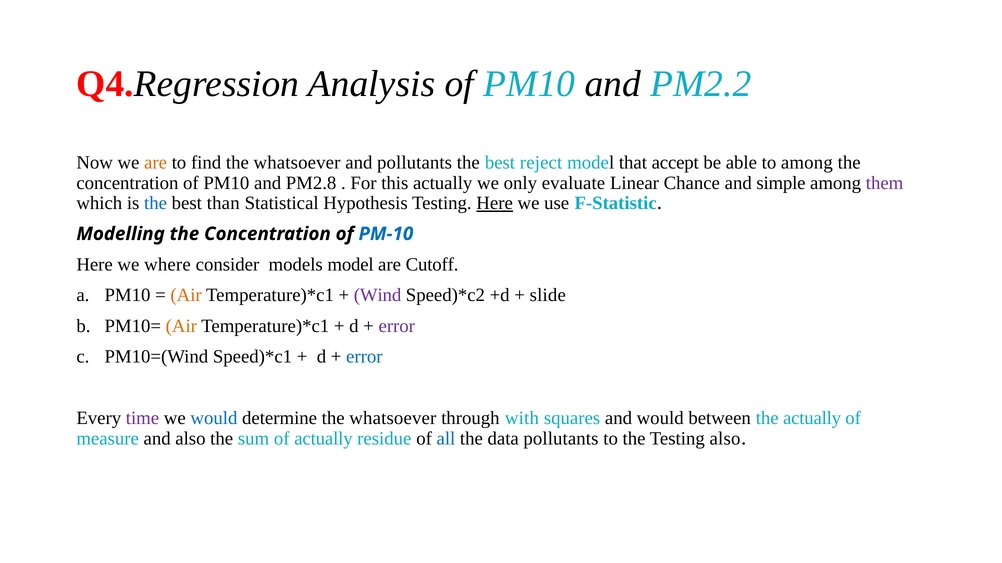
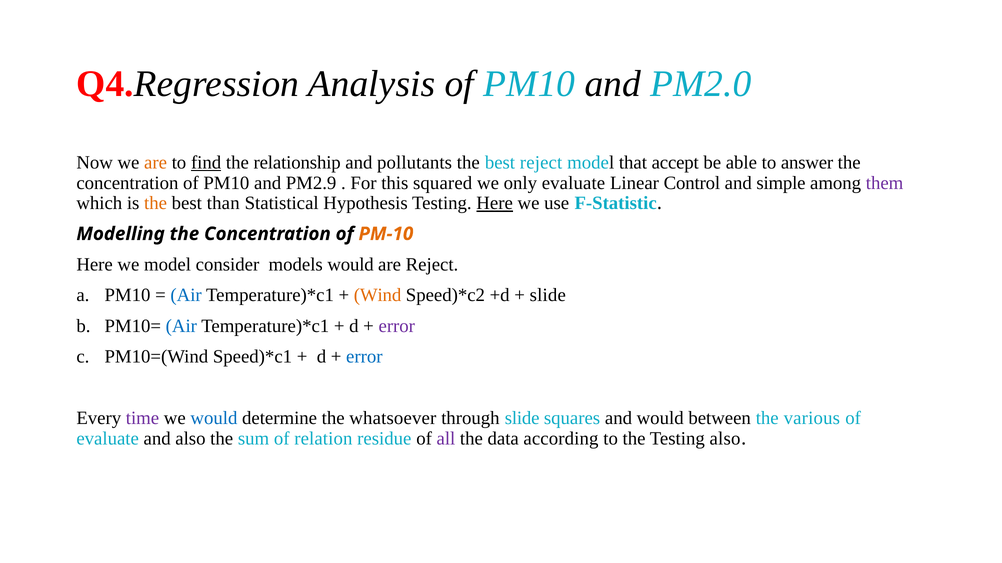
PM2.2: PM2.2 -> PM2.0
find underline: none -> present
whatsoever at (297, 163): whatsoever -> relationship
to among: among -> answer
PM2.8: PM2.8 -> PM2.9
this actually: actually -> squared
Chance: Chance -> Control
the at (156, 203) colour: blue -> orange
PM-10 colour: blue -> orange
we where: where -> model
models model: model -> would
are Cutoff: Cutoff -> Reject
Air at (186, 296) colour: orange -> blue
Wind colour: purple -> orange
Air at (181, 326) colour: orange -> blue
through with: with -> slide
the actually: actually -> various
measure at (108, 439): measure -> evaluate
of actually: actually -> relation
all colour: blue -> purple
data pollutants: pollutants -> according
